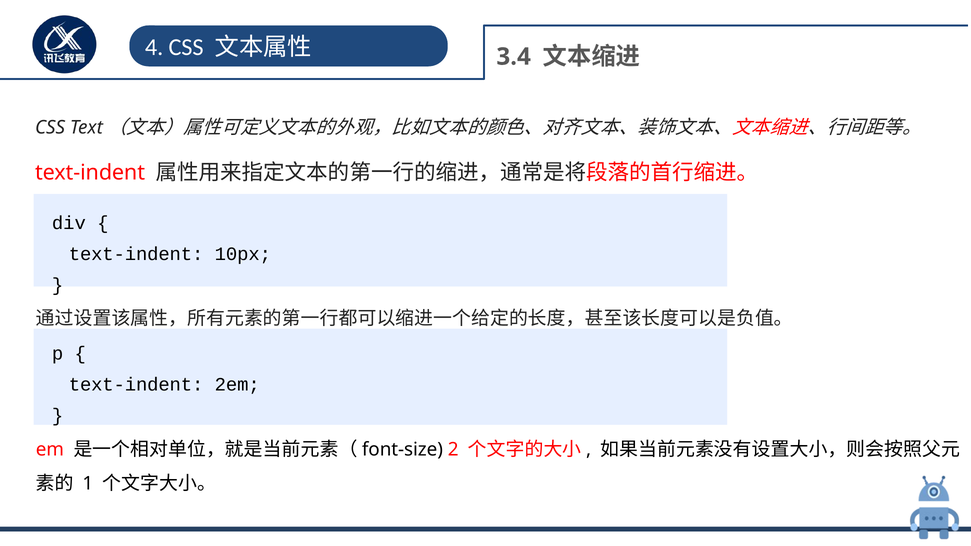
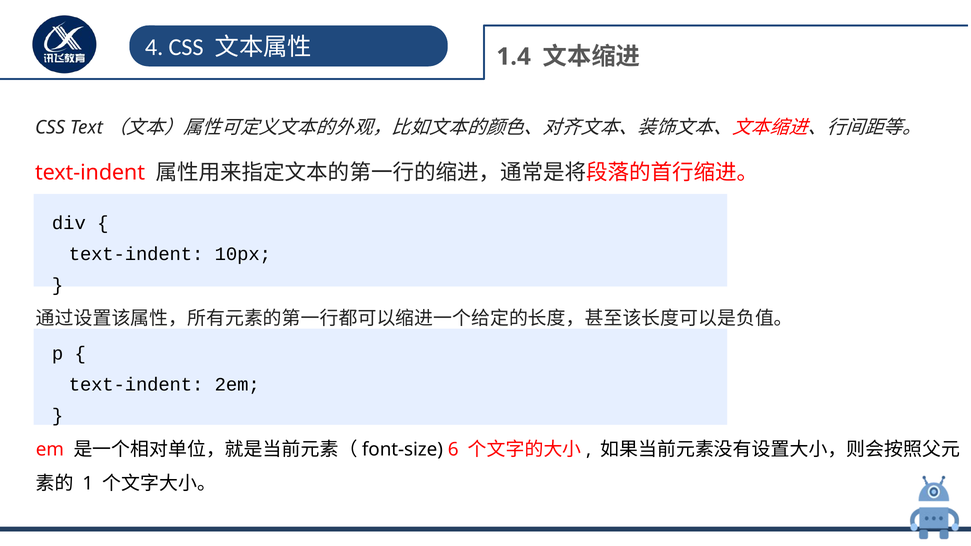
3.4: 3.4 -> 1.4
2: 2 -> 6
